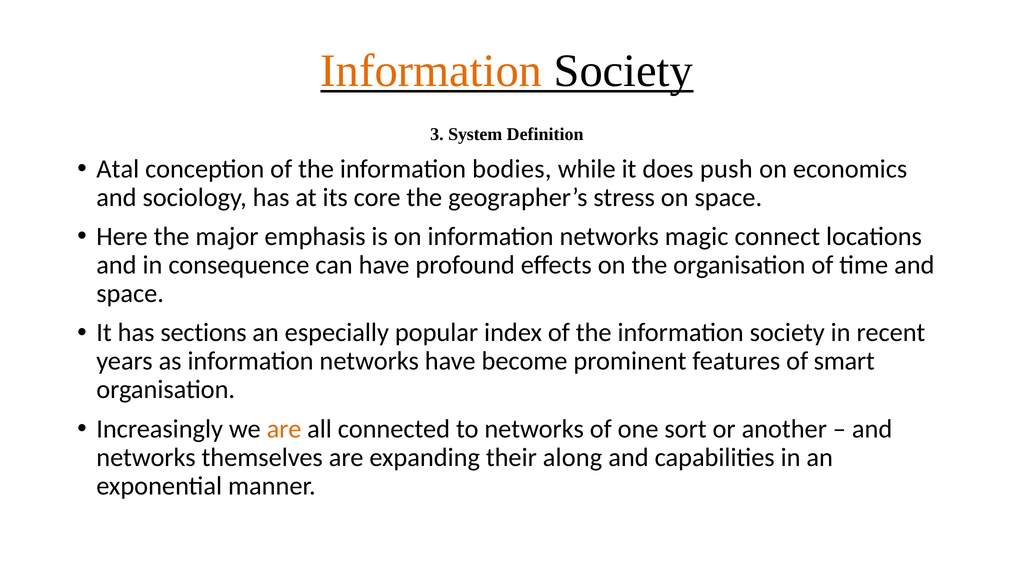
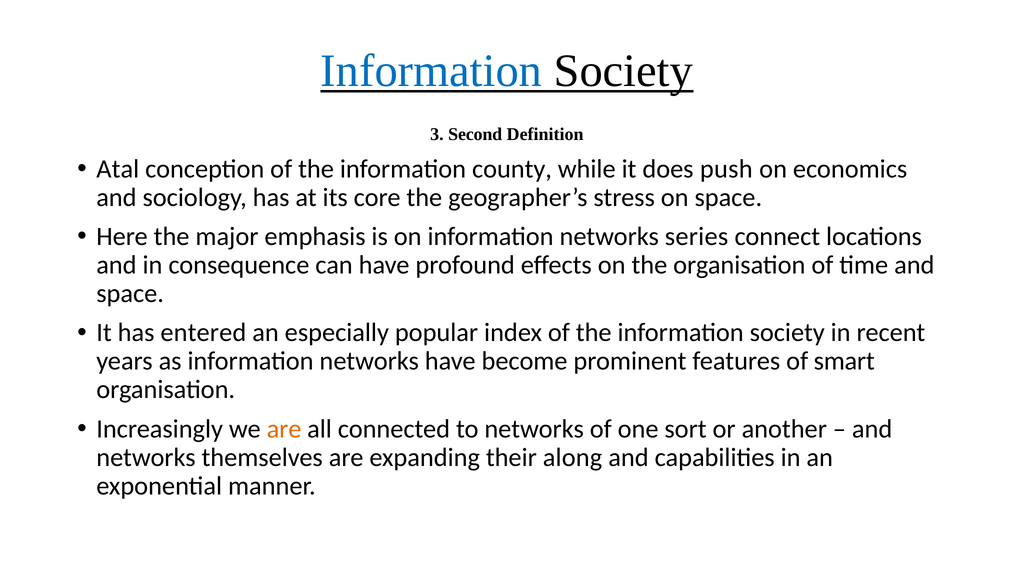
Information at (431, 71) colour: orange -> blue
System: System -> Second
bodies: bodies -> county
magic: magic -> series
sections: sections -> entered
